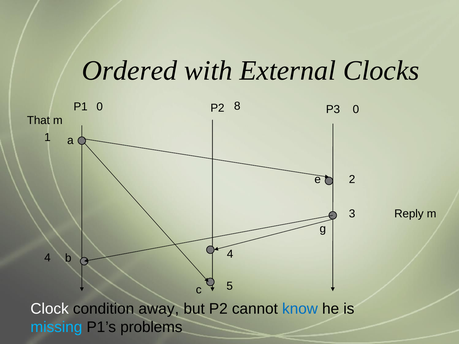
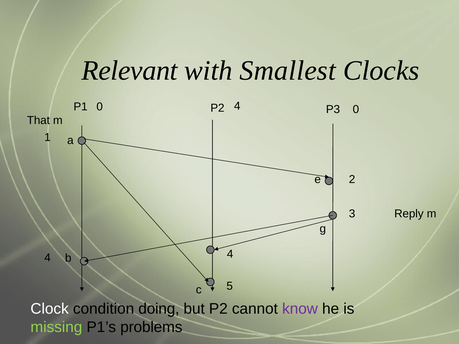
Ordered: Ordered -> Relevant
External: External -> Smallest
0 8: 8 -> 4
away: away -> doing
know colour: blue -> purple
missing colour: light blue -> light green
